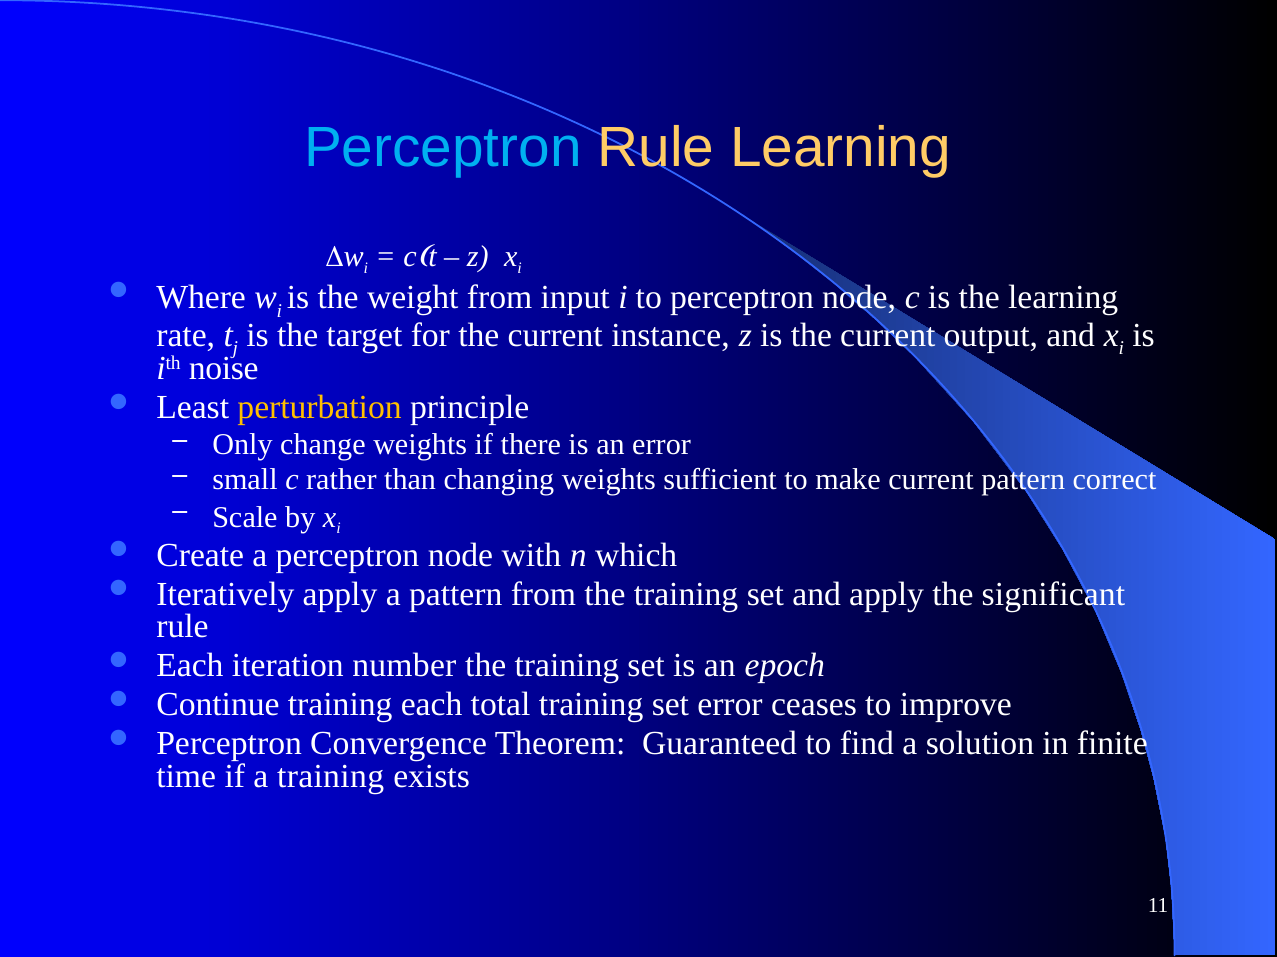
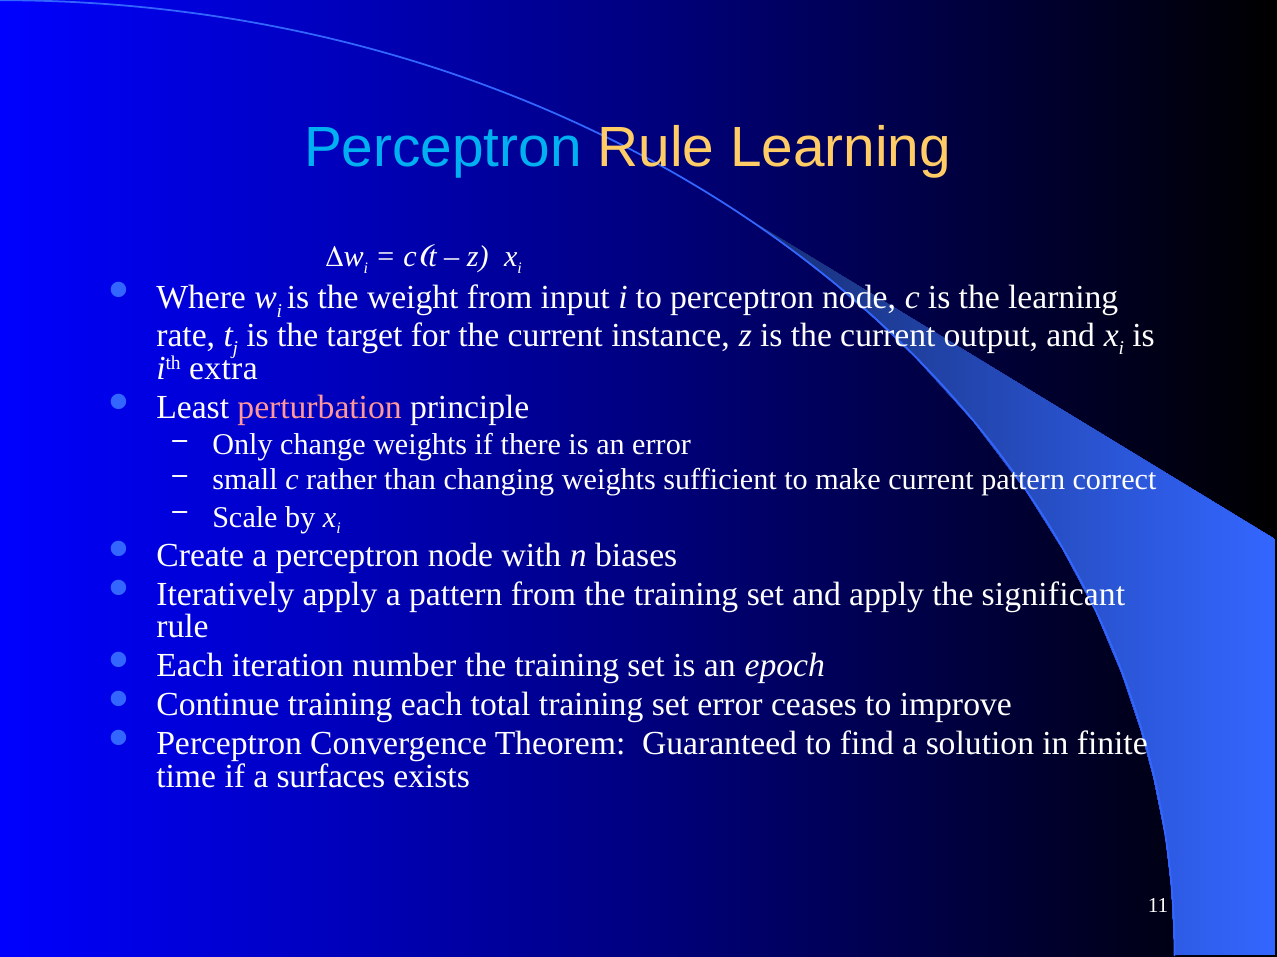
noise: noise -> extra
perturbation colour: yellow -> pink
which: which -> biases
a training: training -> surfaces
